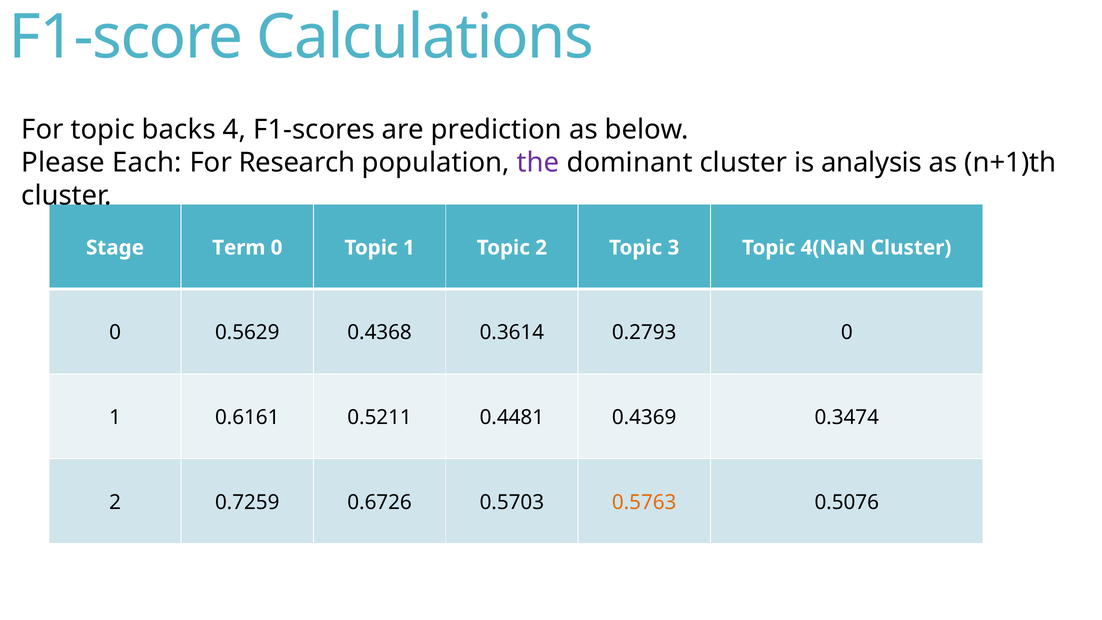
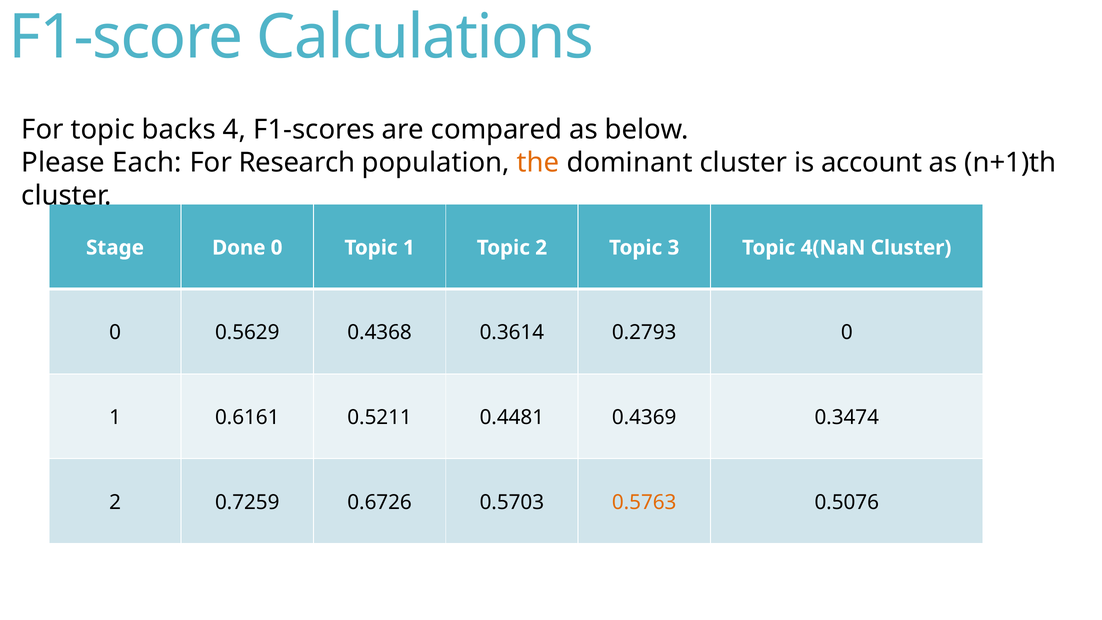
prediction: prediction -> compared
the colour: purple -> orange
analysis: analysis -> account
Term: Term -> Done
